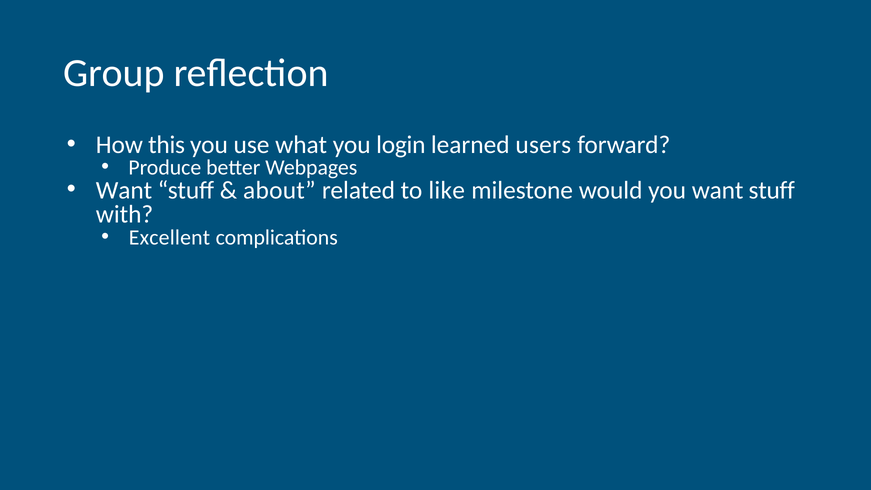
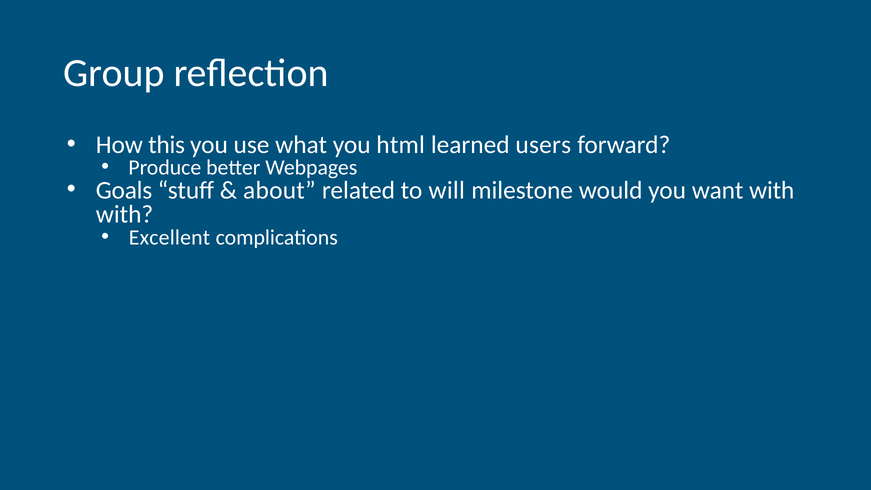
login: login -> html
Want at (124, 190): Want -> Goals
like: like -> will
you want stuff: stuff -> with
